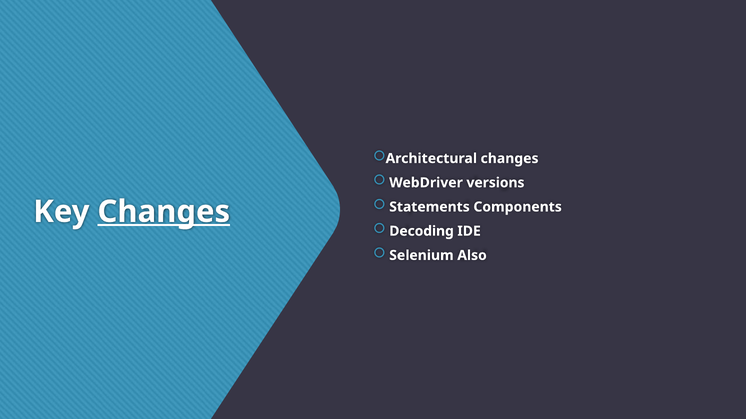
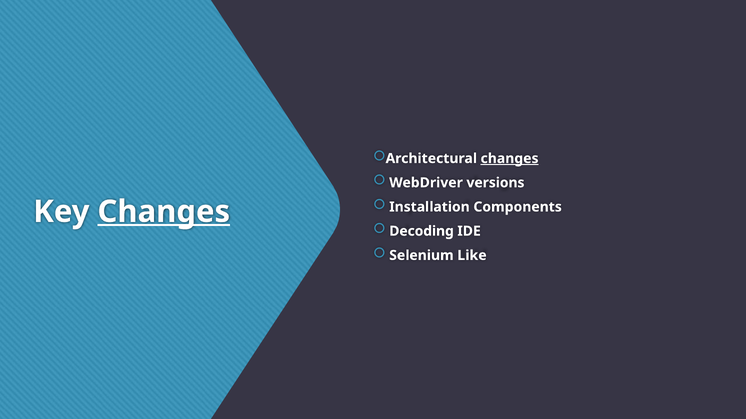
changes at (510, 159) underline: none -> present
Statements: Statements -> Installation
Also: Also -> Like
